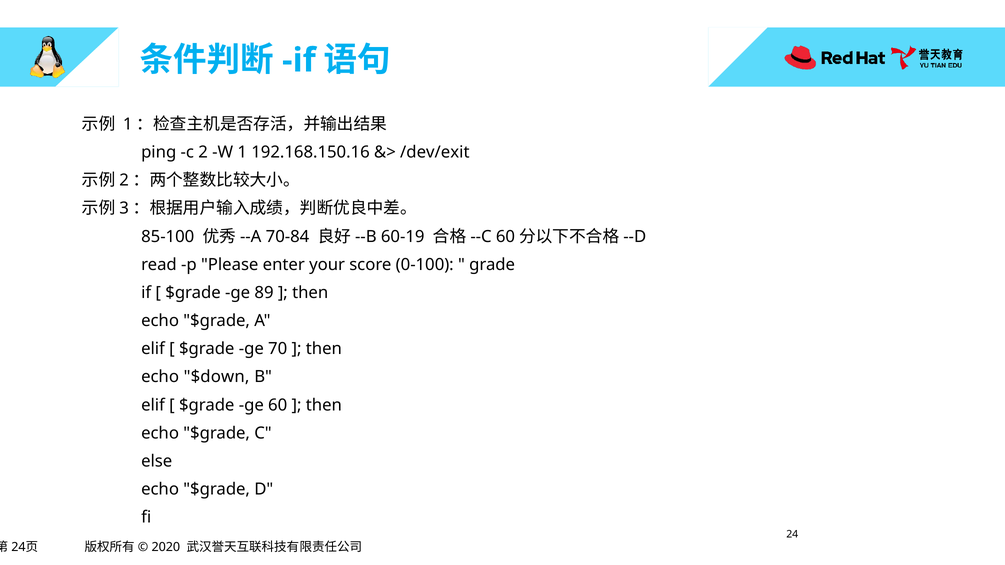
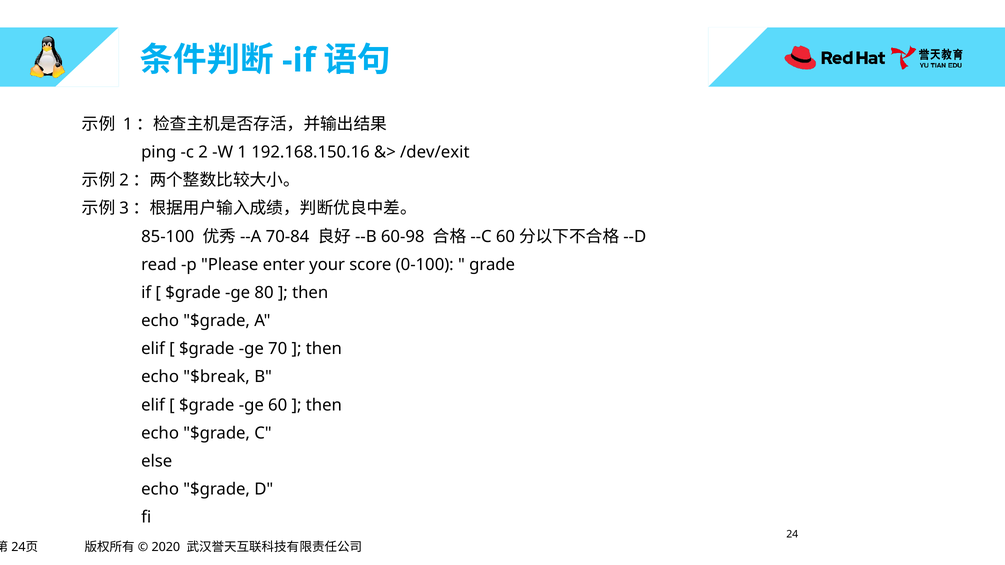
60-19: 60-19 -> 60-98
89: 89 -> 80
$down: $down -> $break
